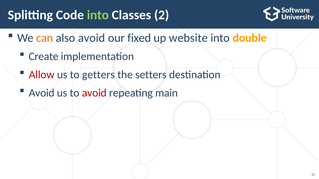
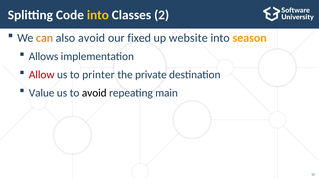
into at (98, 15) colour: light green -> yellow
double: double -> season
Create: Create -> Allows
getters: getters -> printer
setters: setters -> private
Avoid at (42, 93): Avoid -> Value
avoid at (94, 93) colour: red -> black
